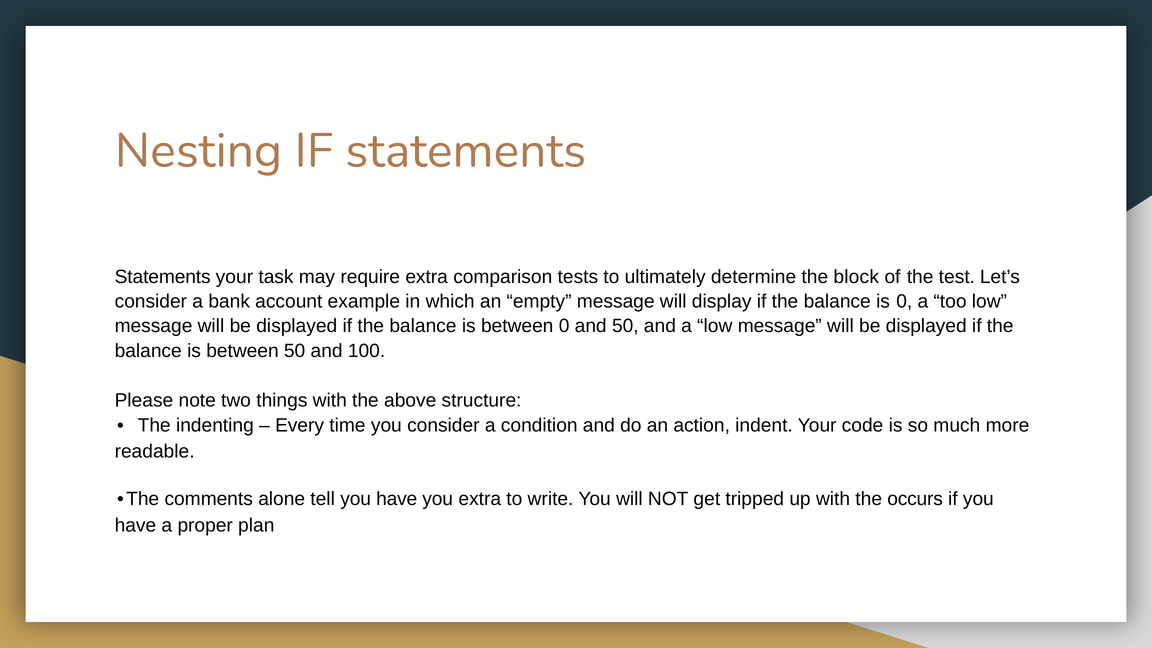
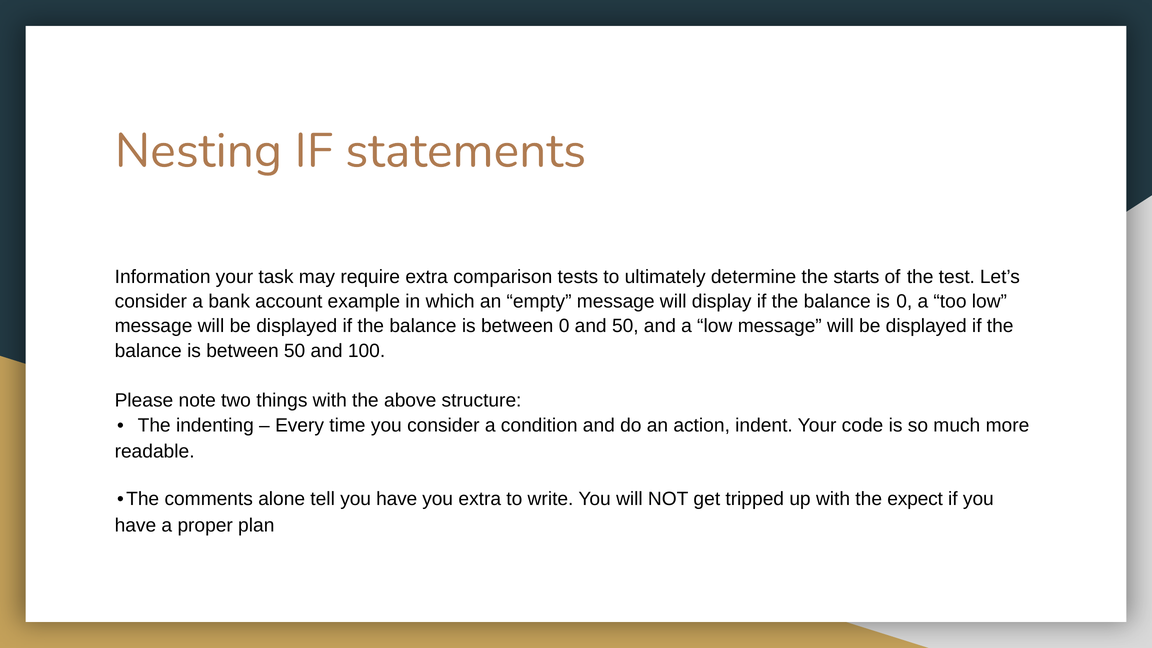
Statements at (163, 277): Statements -> Information
block: block -> starts
occurs: occurs -> expect
